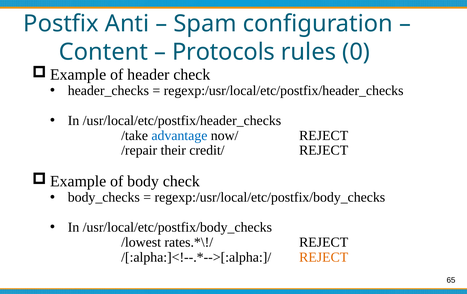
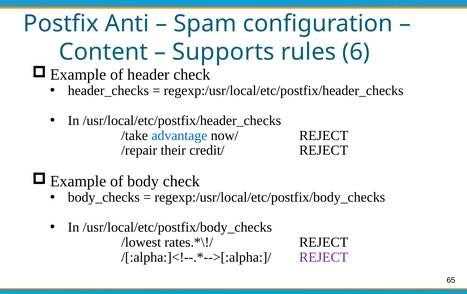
Protocols: Protocols -> Supports
0: 0 -> 6
REJECT at (324, 257) colour: orange -> purple
